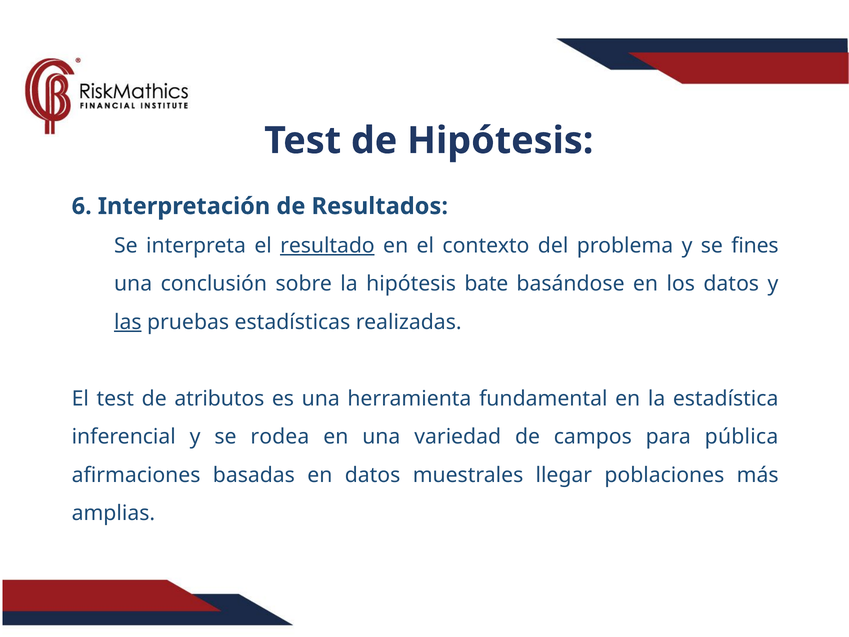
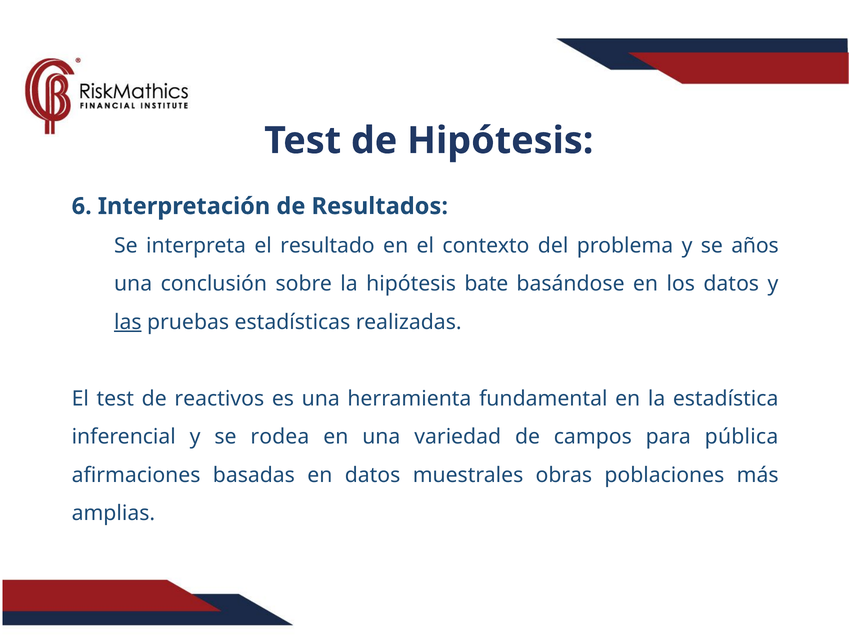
resultado underline: present -> none
fines: fines -> años
atributos: atributos -> reactivos
llegar: llegar -> obras
